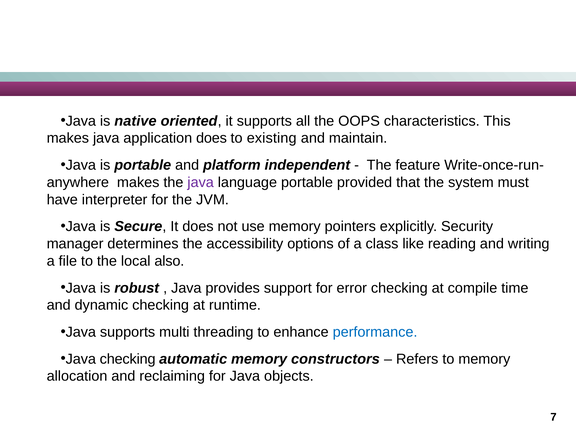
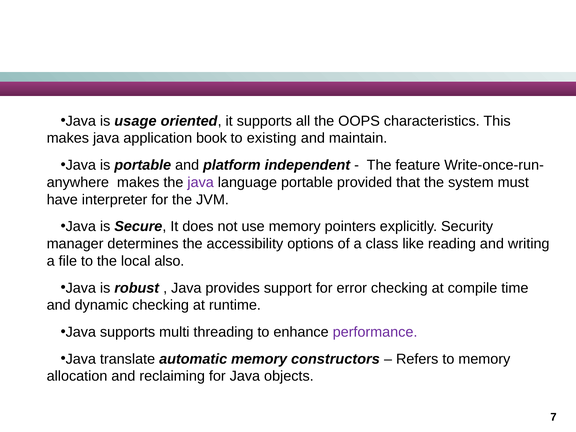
native: native -> usage
application does: does -> book
performance colour: blue -> purple
Java checking: checking -> translate
